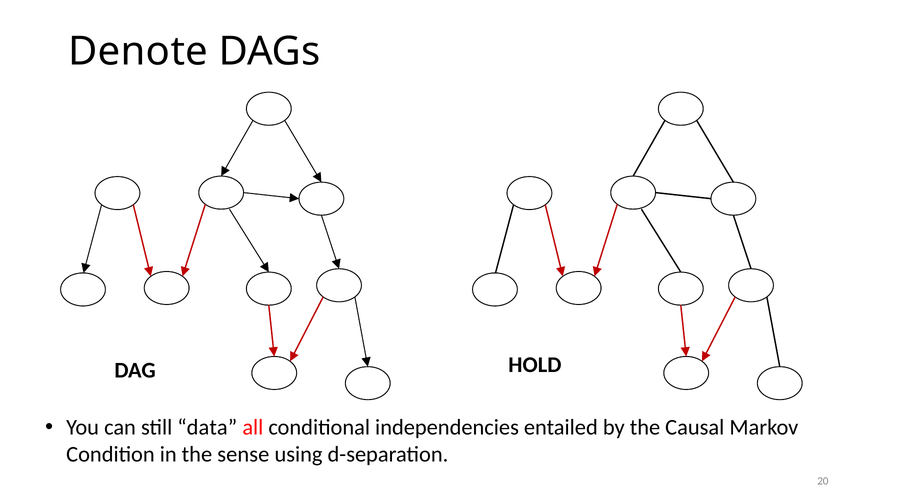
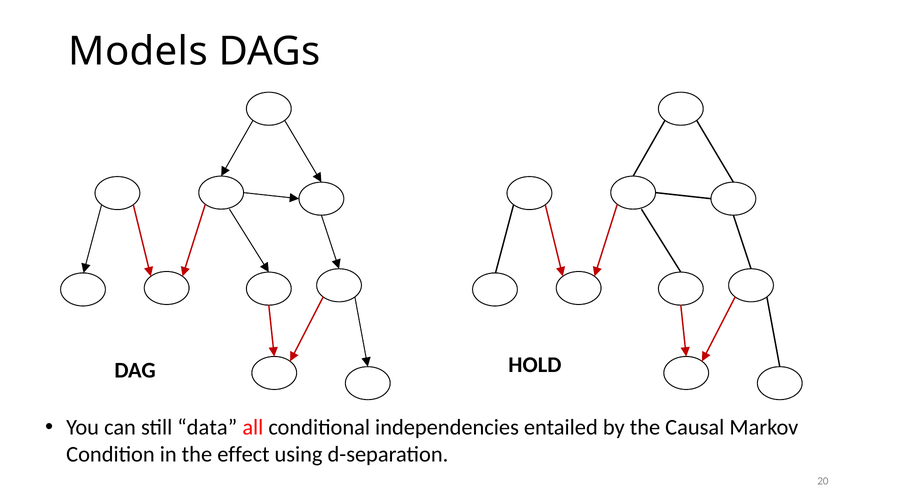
Denote: Denote -> Models
sense: sense -> effect
